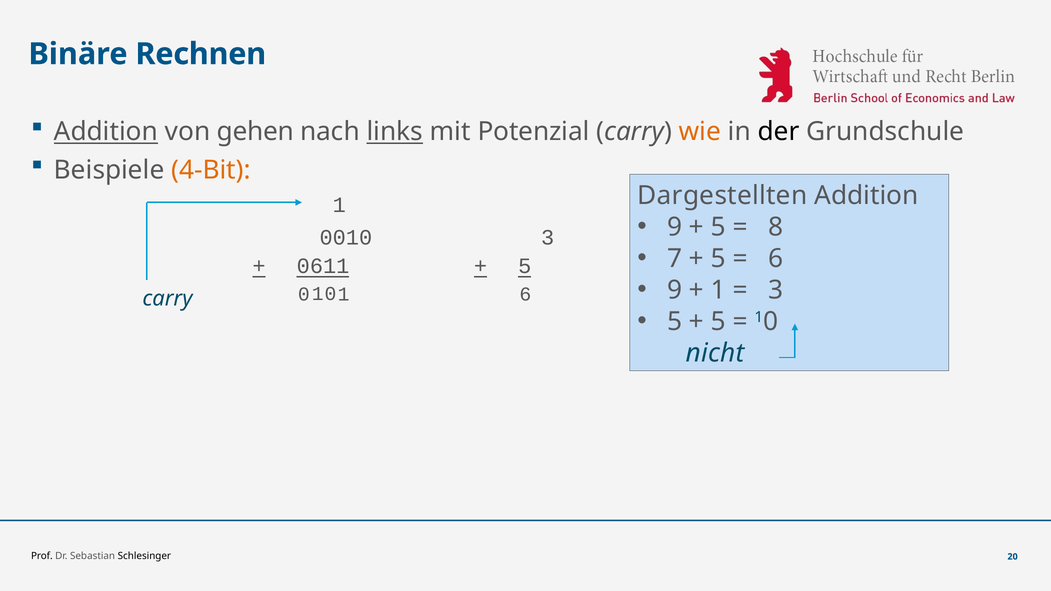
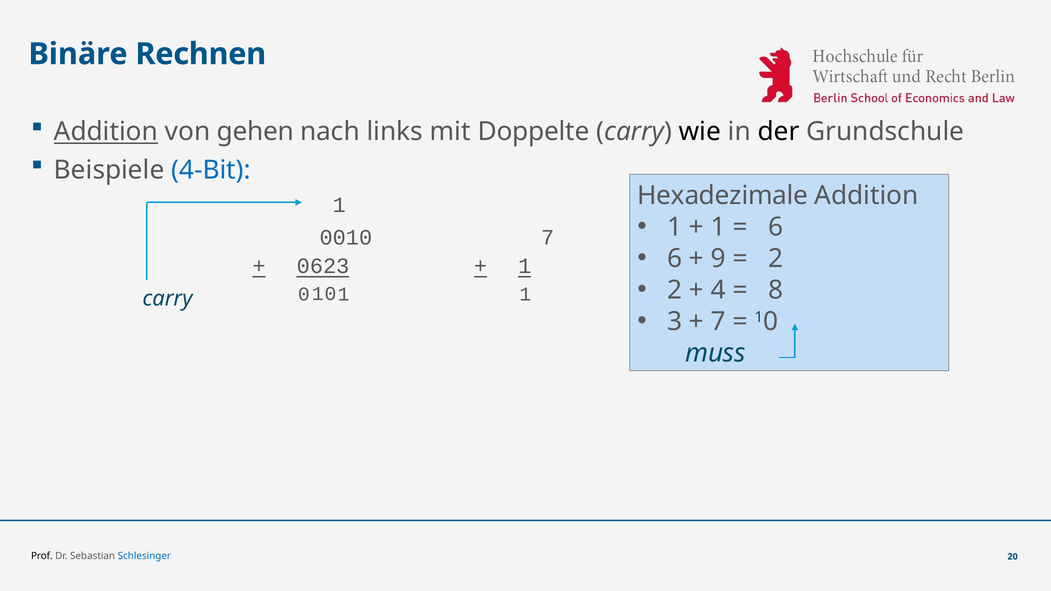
links underline: present -> none
Potenzial: Potenzial -> Doppelte
wie colour: orange -> black
4-Bit colour: orange -> blue
Dargestellten: Dargestellten -> Hexadezimale
9 at (675, 227): 9 -> 1
5 at (718, 227): 5 -> 1
8 at (776, 227): 8 -> 6
0010 3: 3 -> 7
7 at (675, 259): 7 -> 6
5 at (718, 259): 5 -> 9
6 at (776, 259): 6 -> 2
0611: 0611 -> 0623
5 at (525, 266): 5 -> 1
9 at (675, 290): 9 -> 2
1 at (718, 290): 1 -> 4
3 at (776, 290): 3 -> 8
6 at (525, 294): 6 -> 1
5 at (675, 322): 5 -> 3
5 at (718, 322): 5 -> 7
nicht: nicht -> muss
Schlesinger colour: black -> blue
